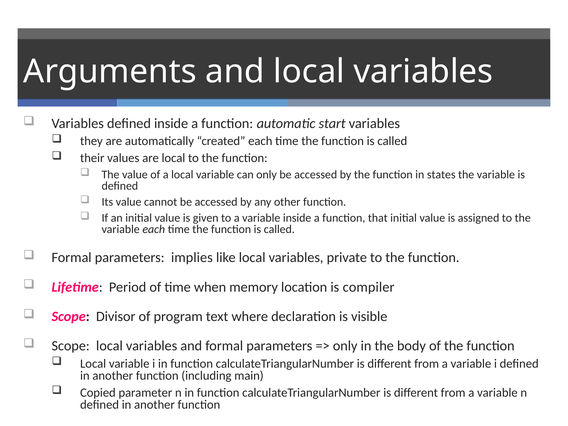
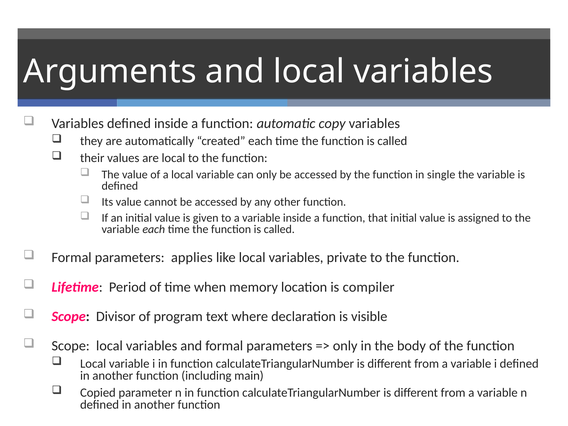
start: start -> copy
states: states -> single
implies: implies -> applies
